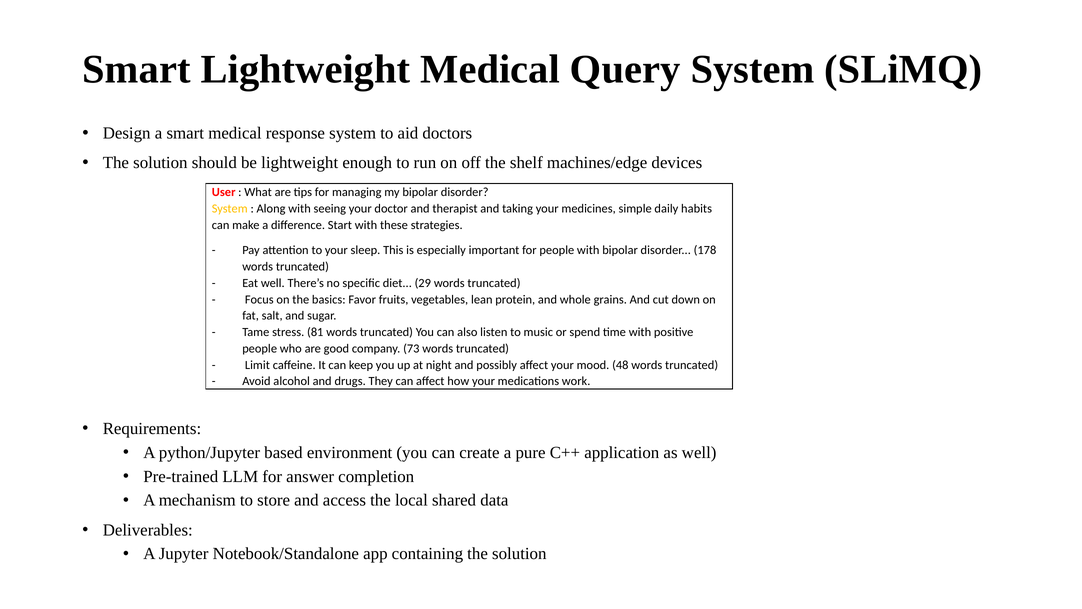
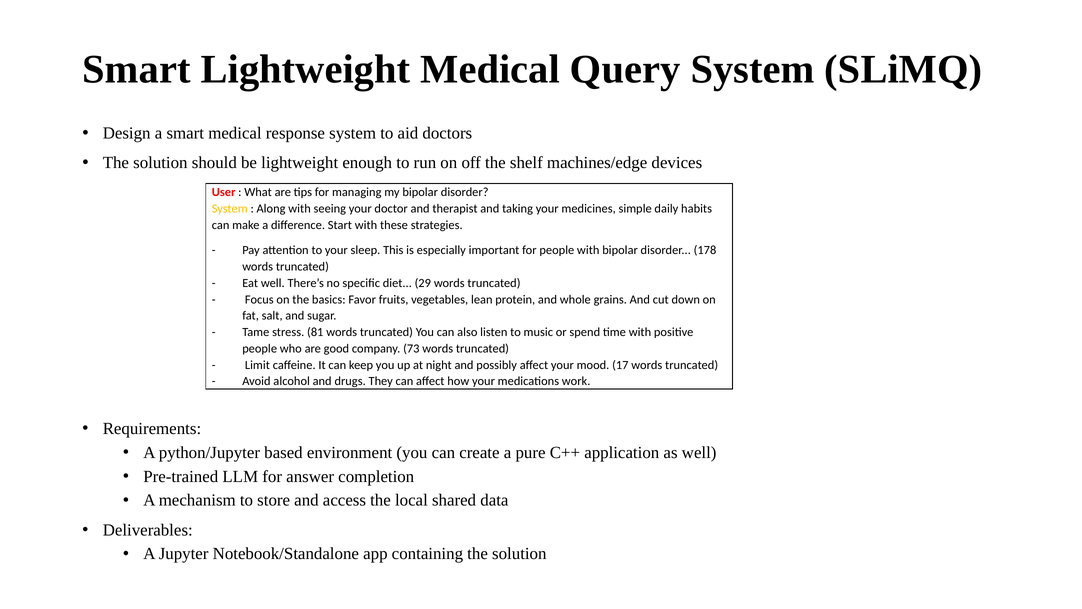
48: 48 -> 17
